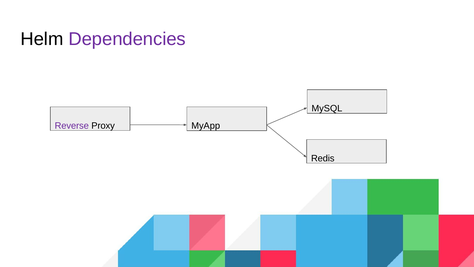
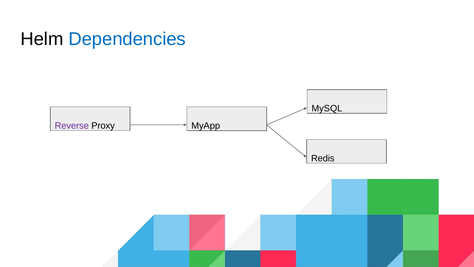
Dependencies colour: purple -> blue
